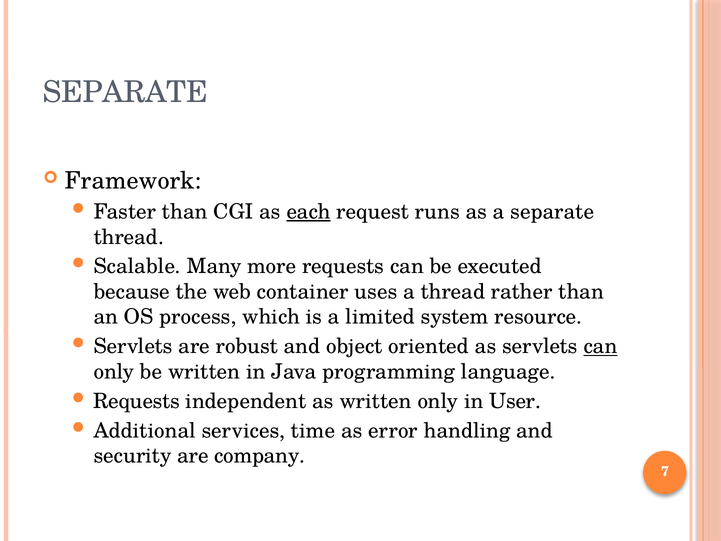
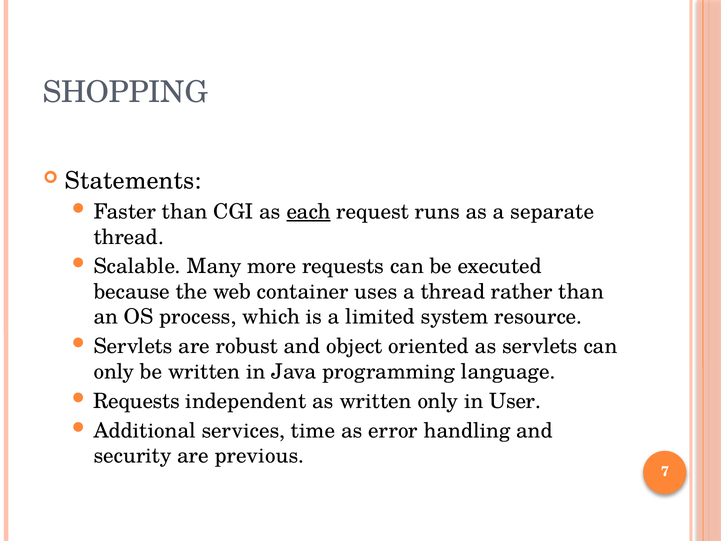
SEPARATE at (125, 92): SEPARATE -> SHOPPING
Framework: Framework -> Statements
can at (600, 346) underline: present -> none
company: company -> previous
